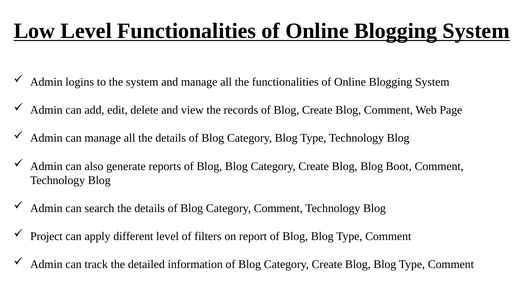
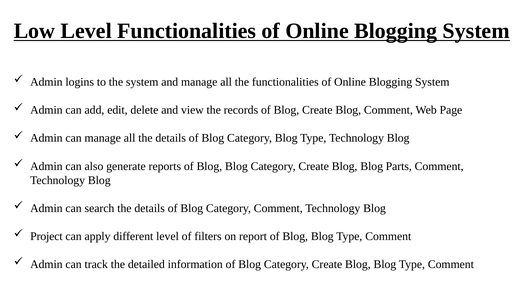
Boot: Boot -> Parts
